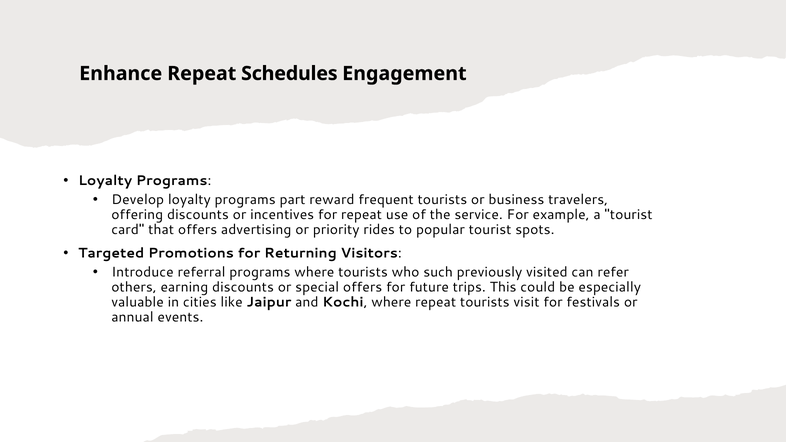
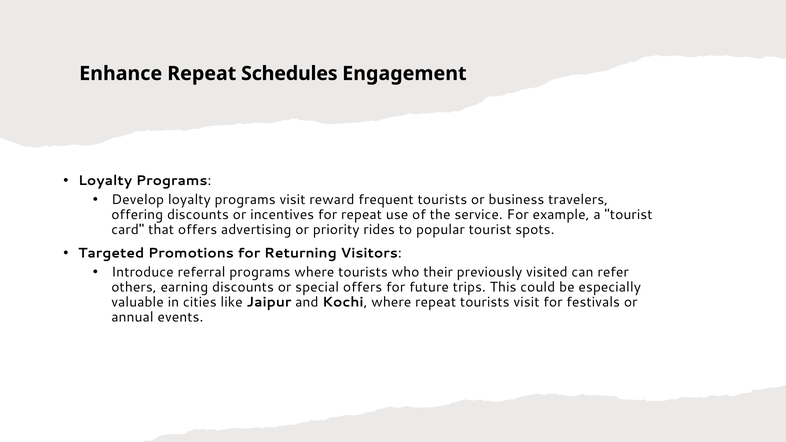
programs part: part -> visit
such: such -> their
